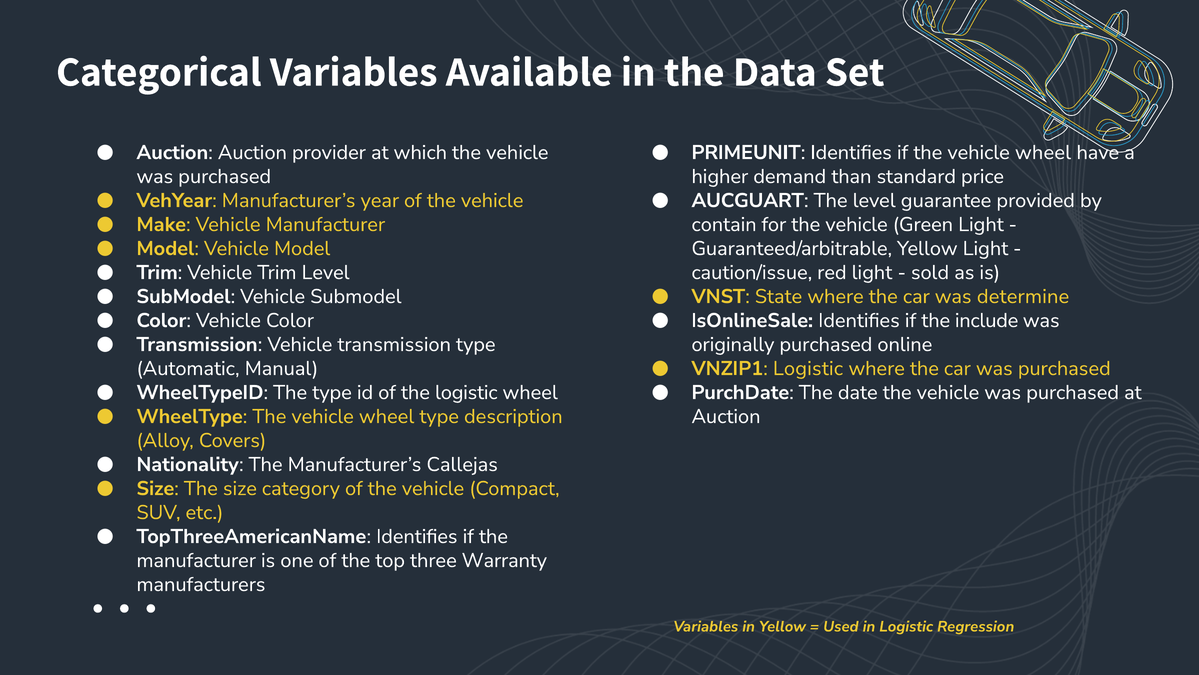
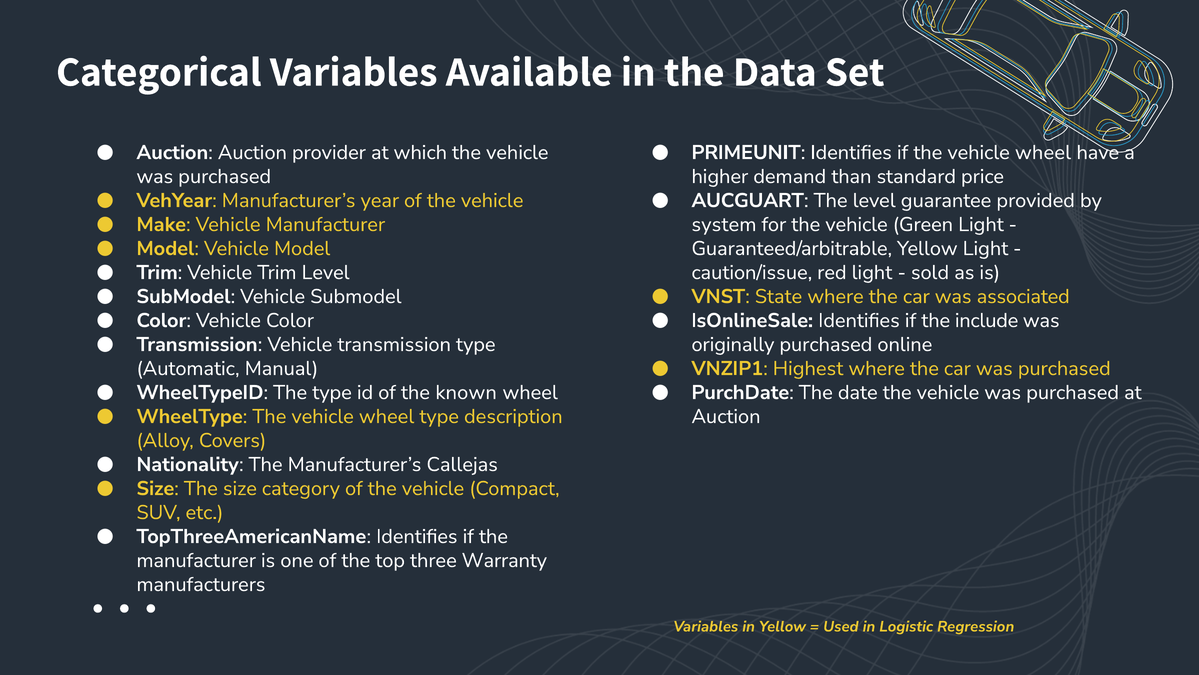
contain: contain -> system
determine: determine -> associated
VNZIP1 Logistic: Logistic -> Highest
the logistic: logistic -> known
